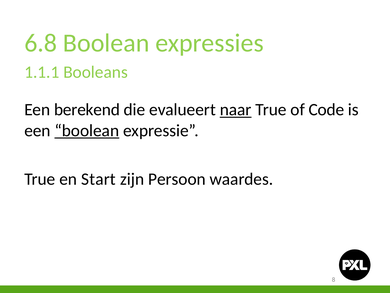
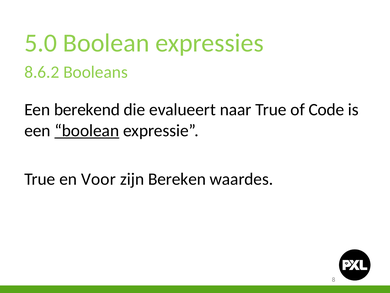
6.8: 6.8 -> 5.0
1.1.1: 1.1.1 -> 8.6.2
naar underline: present -> none
Start: Start -> Voor
Persoon: Persoon -> Bereken
